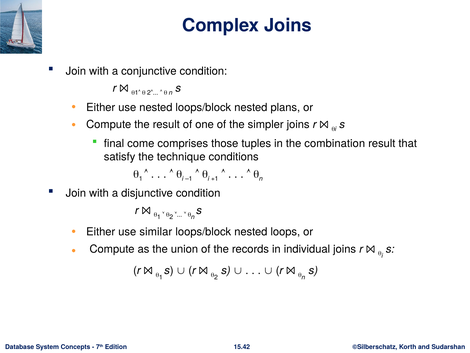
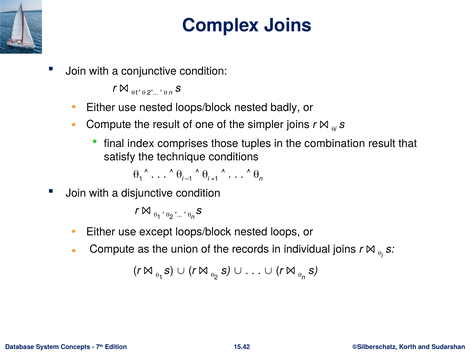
plans: plans -> badly
come: come -> index
similar: similar -> except
